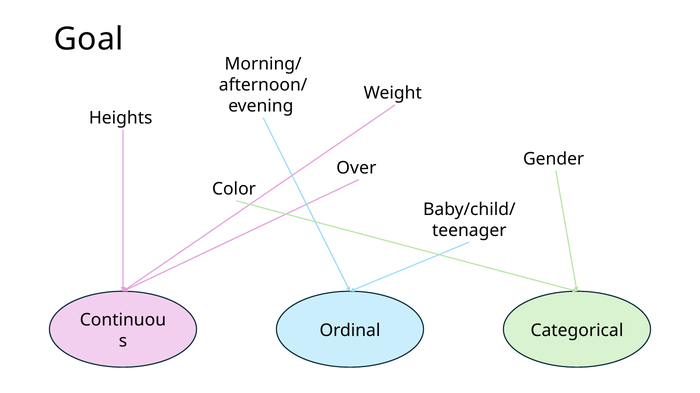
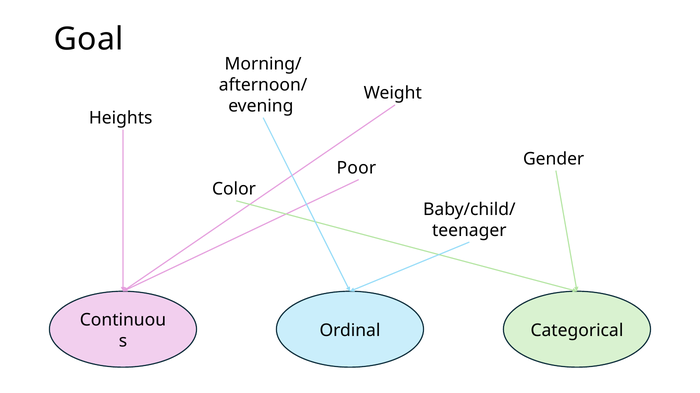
Over: Over -> Poor
